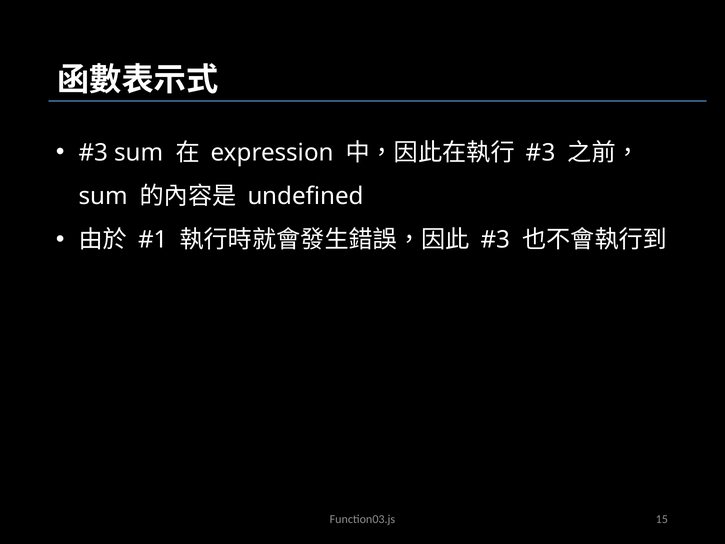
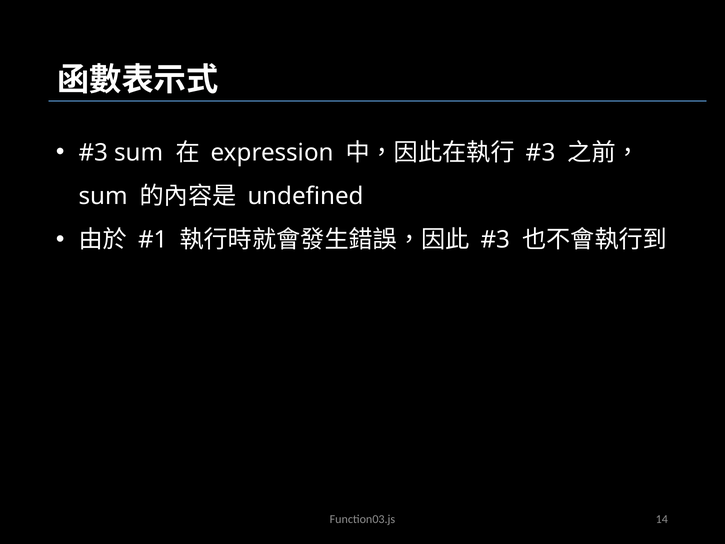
15: 15 -> 14
